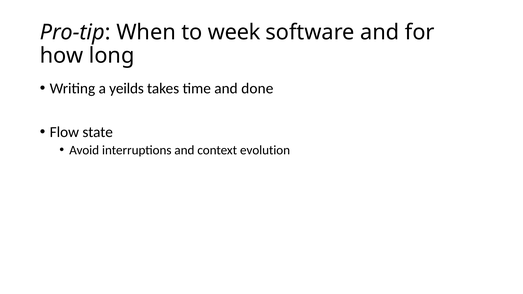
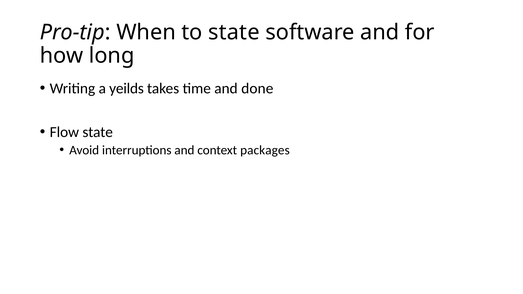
to week: week -> state
evolution: evolution -> packages
